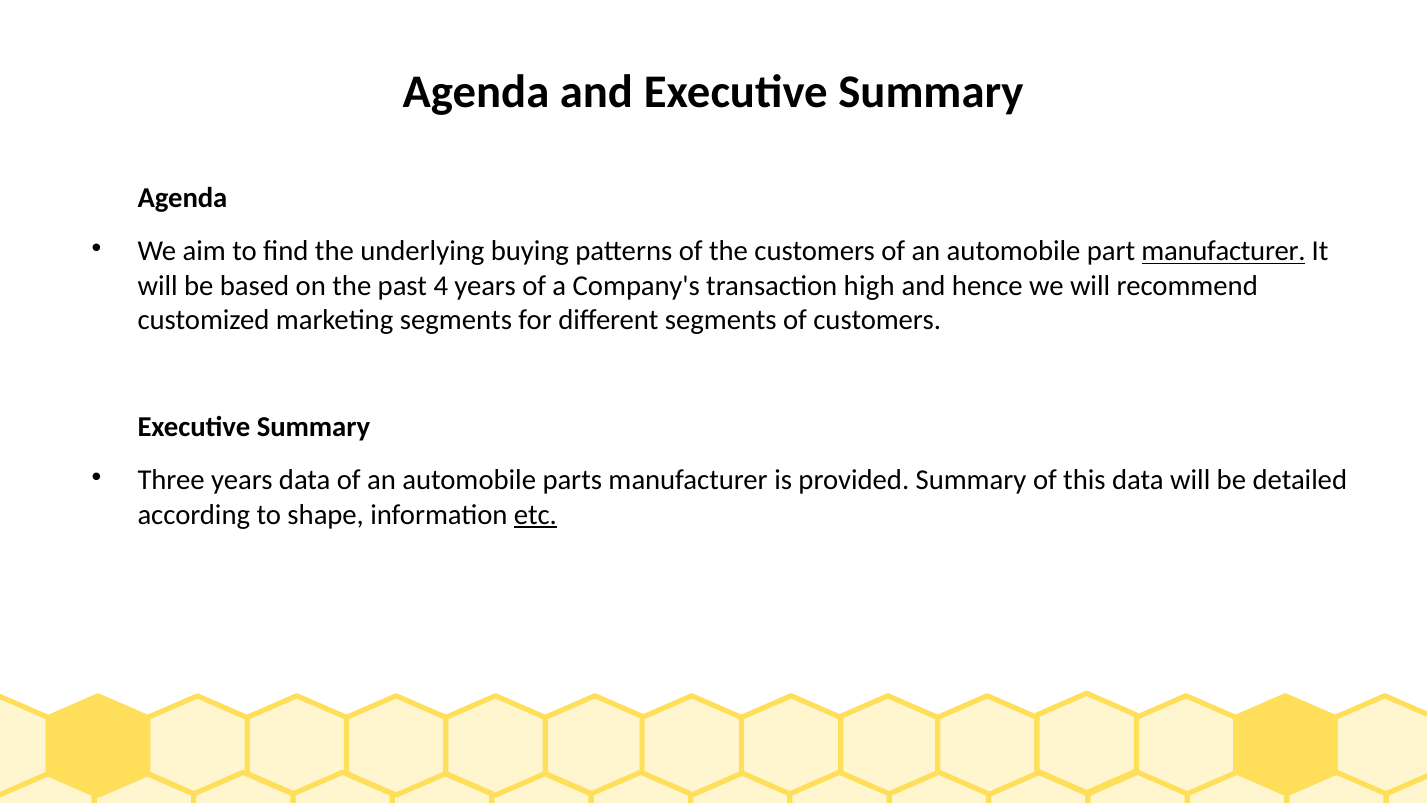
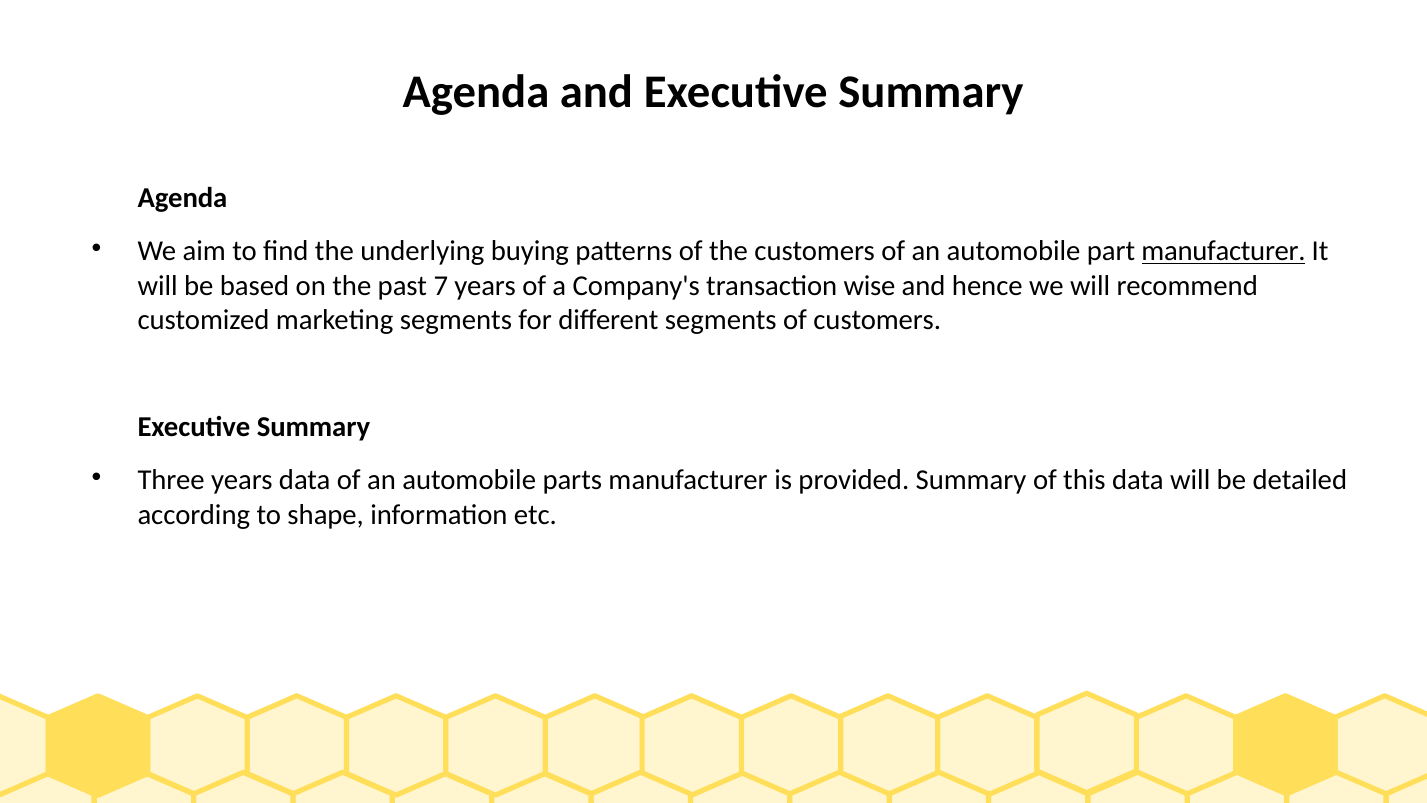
4: 4 -> 7
high: high -> wise
etc underline: present -> none
